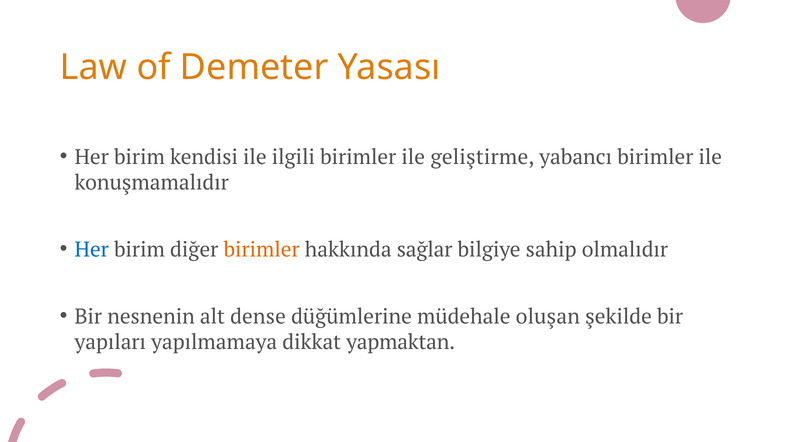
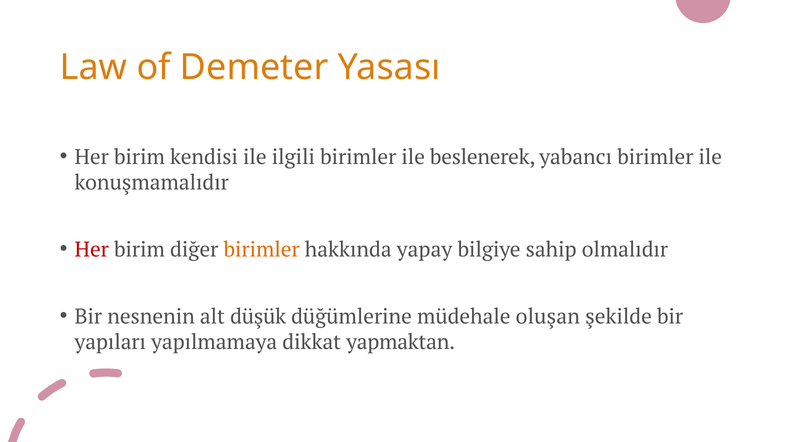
geliştirme: geliştirme -> beslenerek
Her at (92, 249) colour: blue -> red
sağlar: sağlar -> yapay
dense: dense -> düşük
